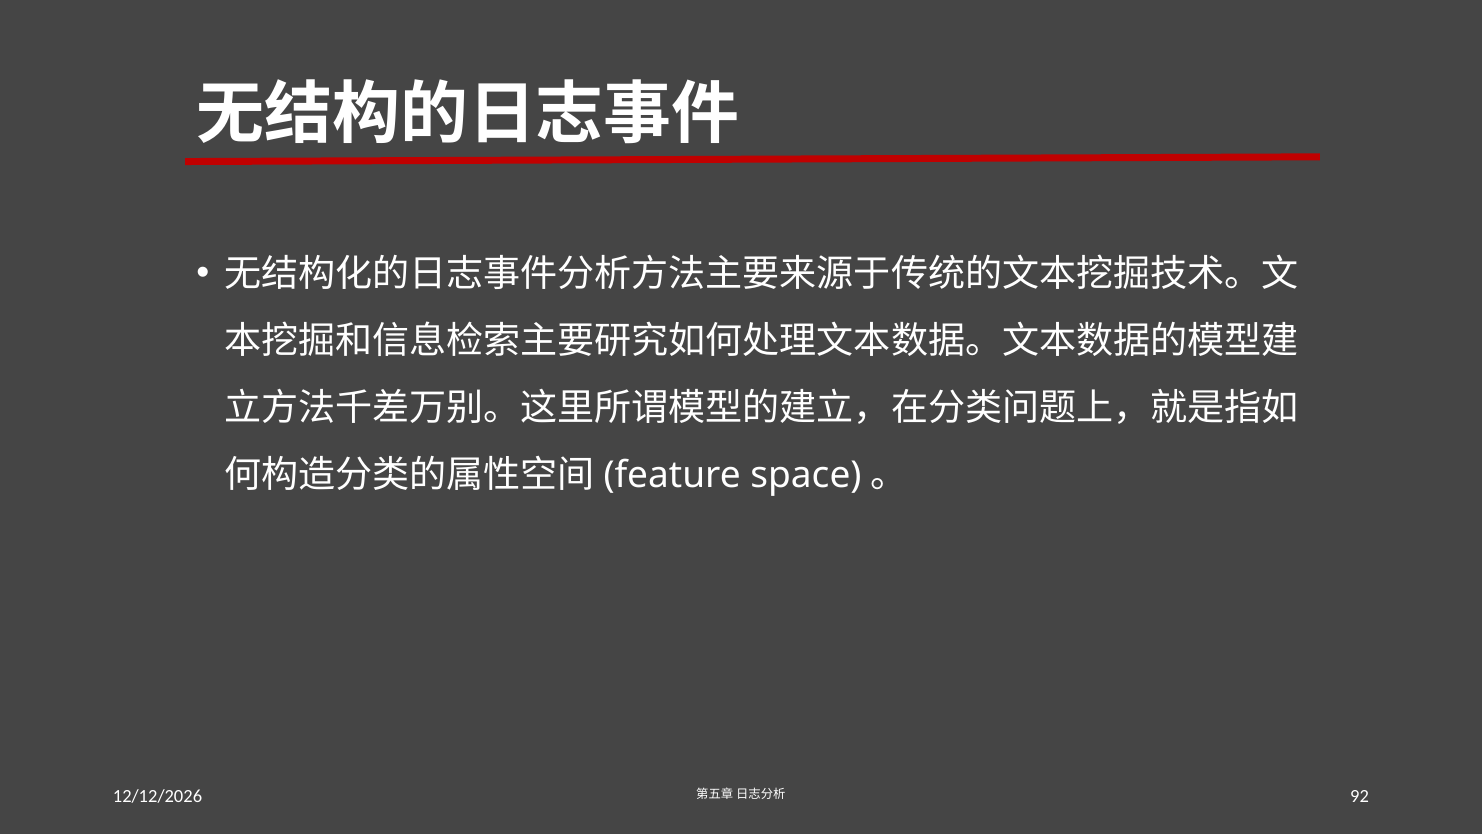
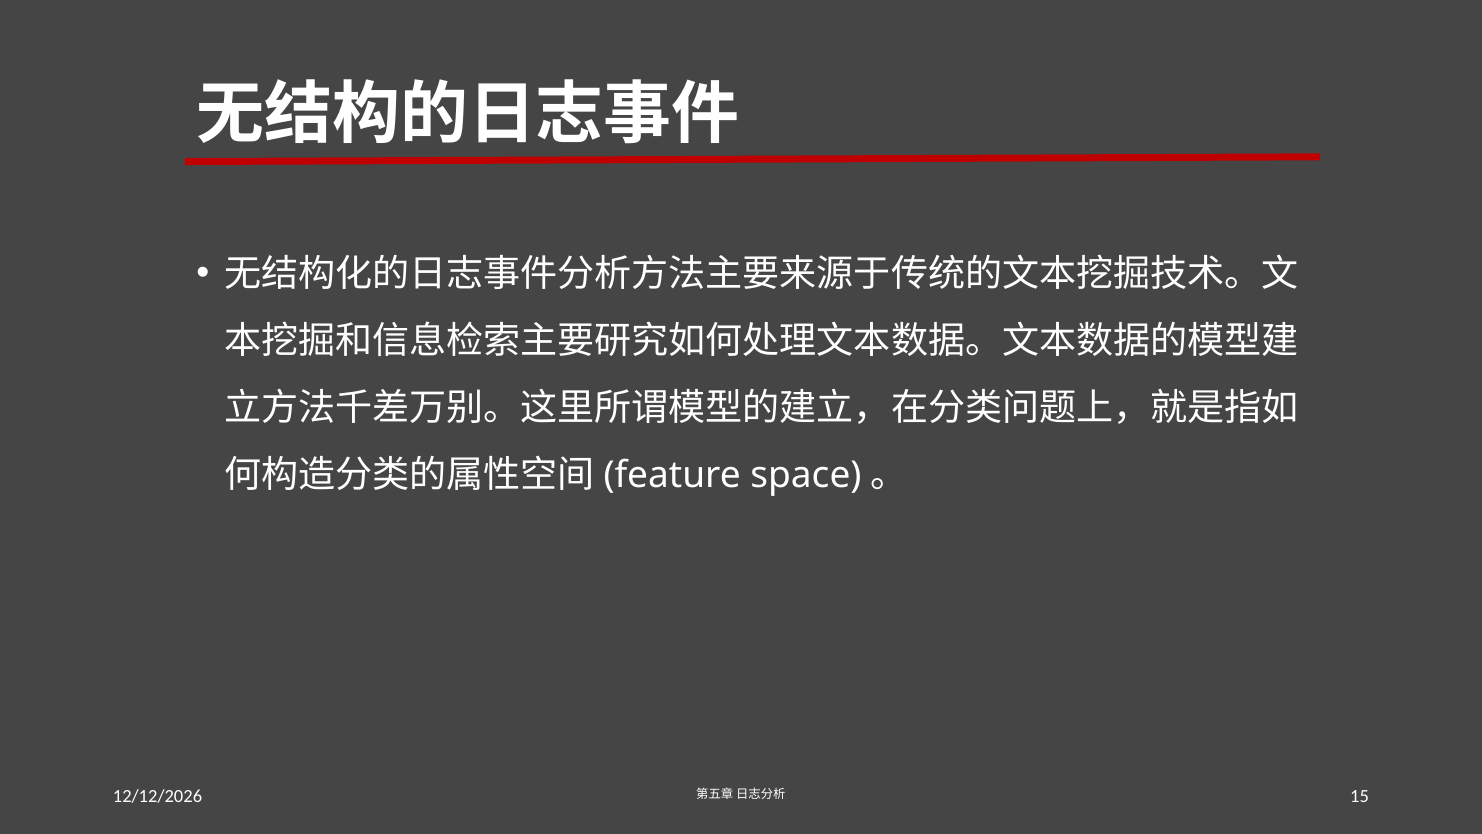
92: 92 -> 15
